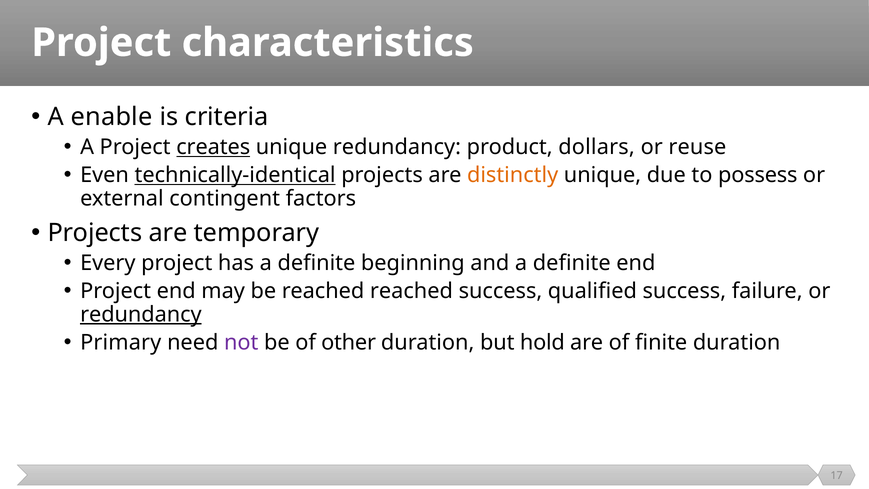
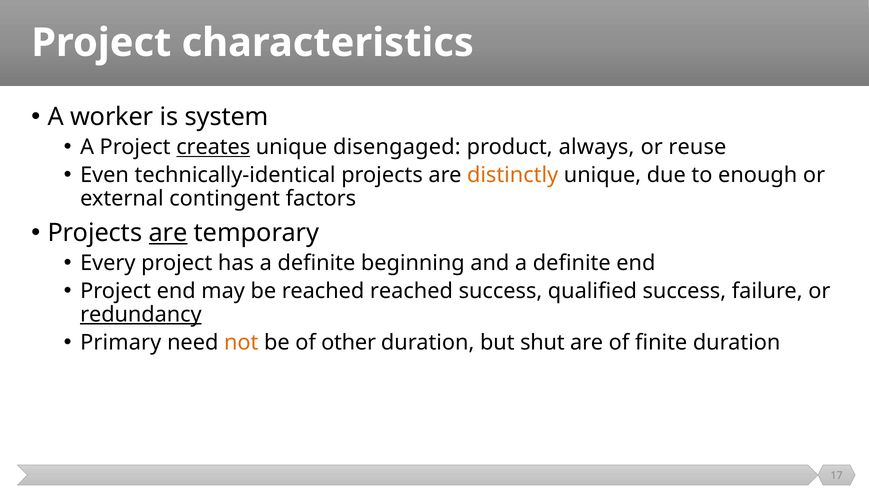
enable: enable -> worker
criteria: criteria -> system
unique redundancy: redundancy -> disengaged
dollars: dollars -> always
technically-identical underline: present -> none
possess: possess -> enough
are at (168, 233) underline: none -> present
not colour: purple -> orange
hold: hold -> shut
